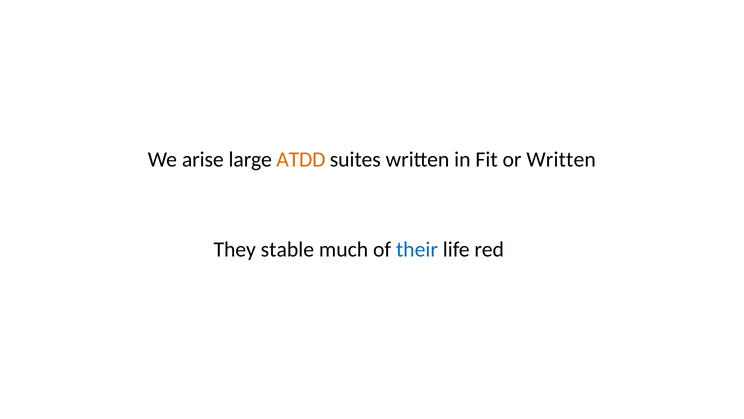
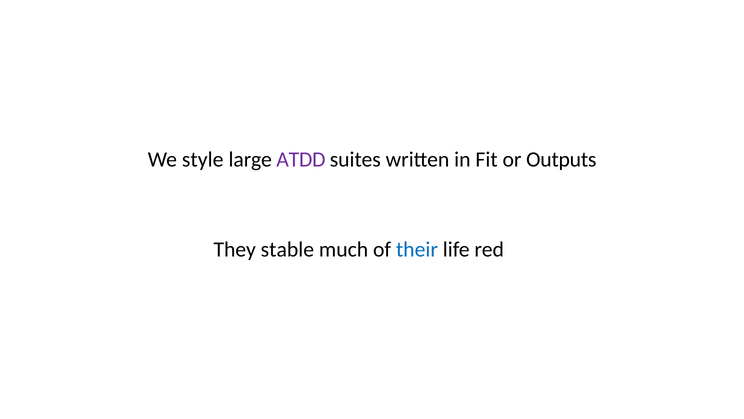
arise: arise -> style
ATDD colour: orange -> purple
or Written: Written -> Outputs
